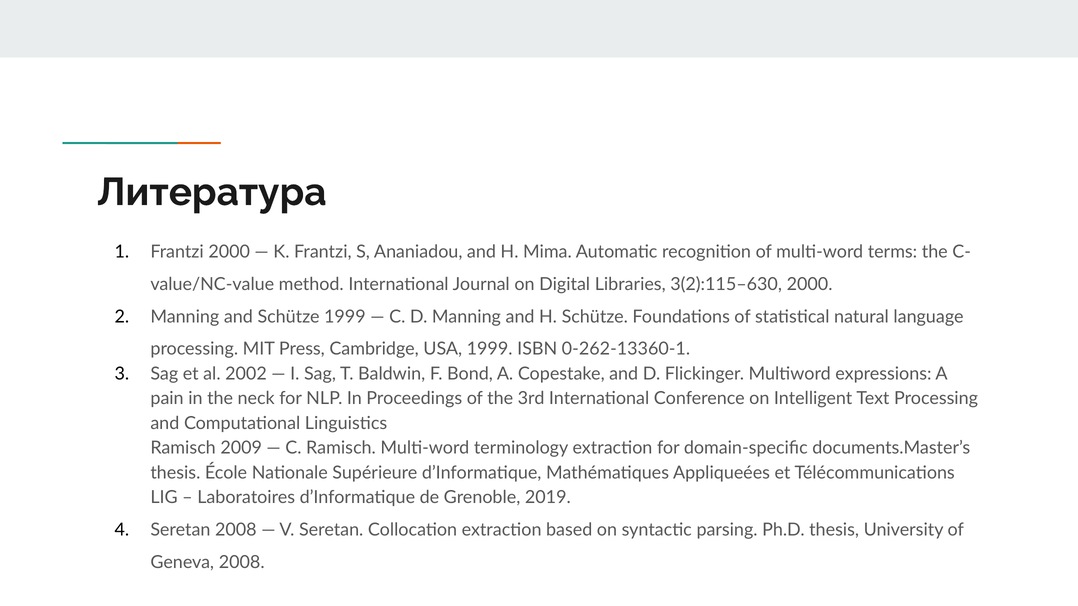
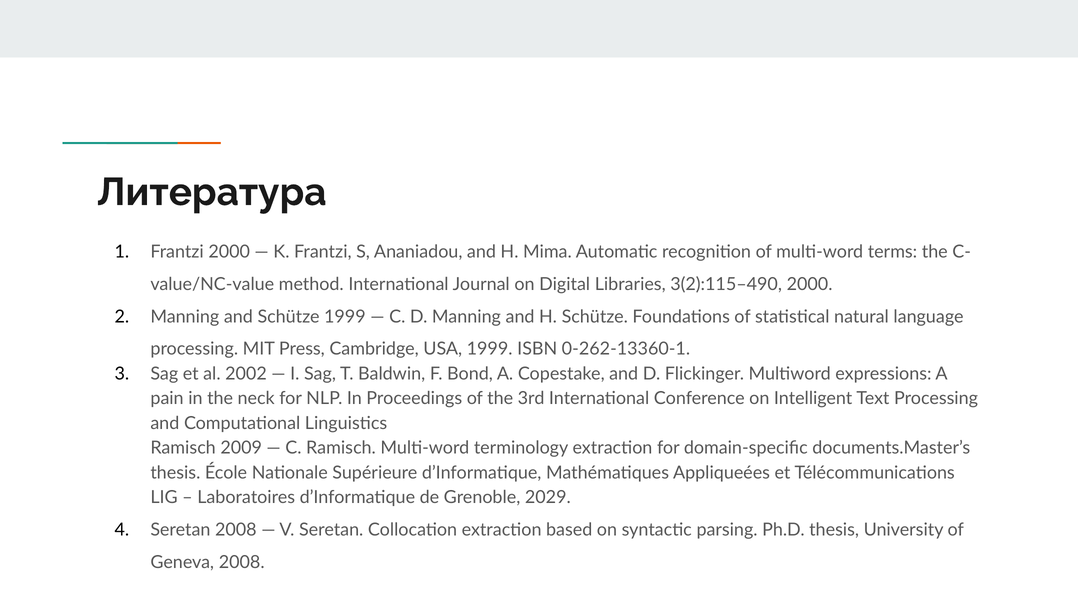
3(2):115–630: 3(2):115–630 -> 3(2):115–490
2019: 2019 -> 2029
